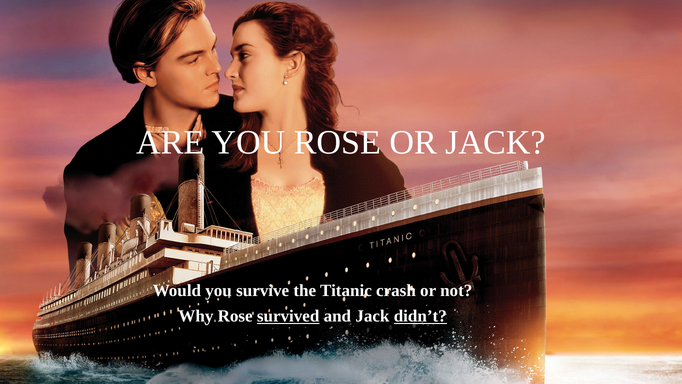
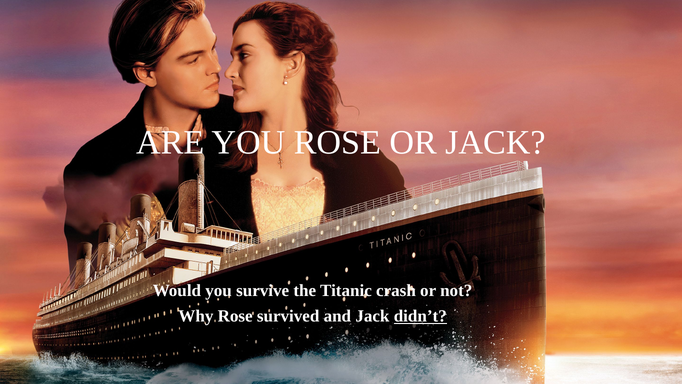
survived underline: present -> none
